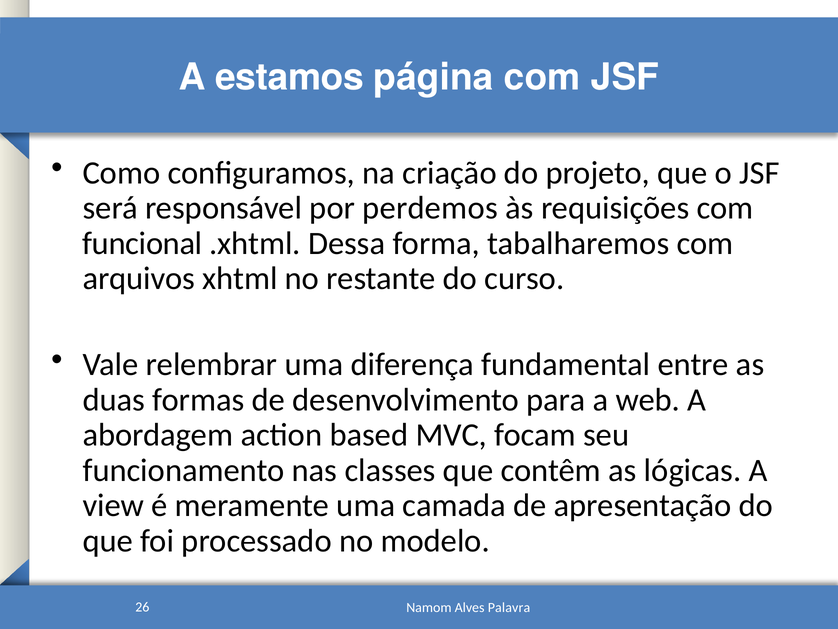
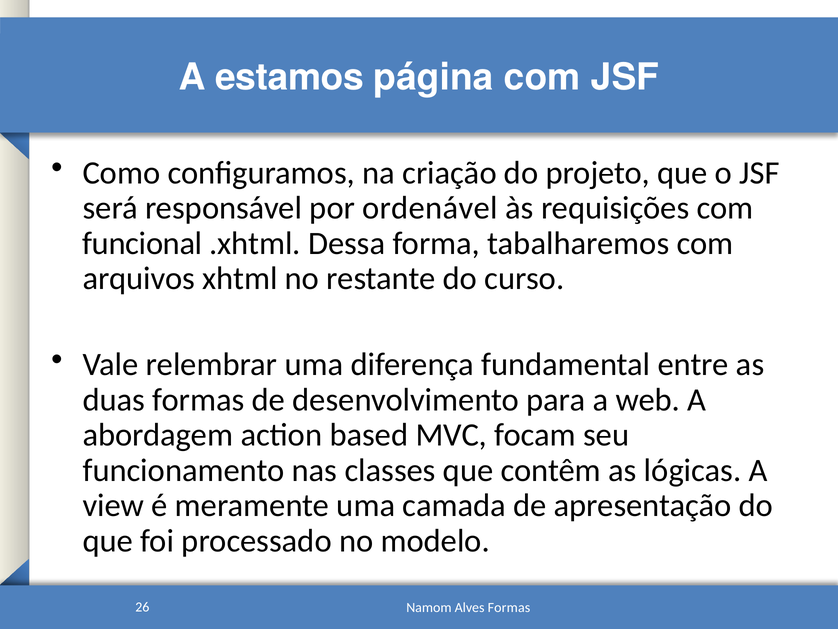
perdemos: perdemos -> ordenável
Alves Palavra: Palavra -> Formas
